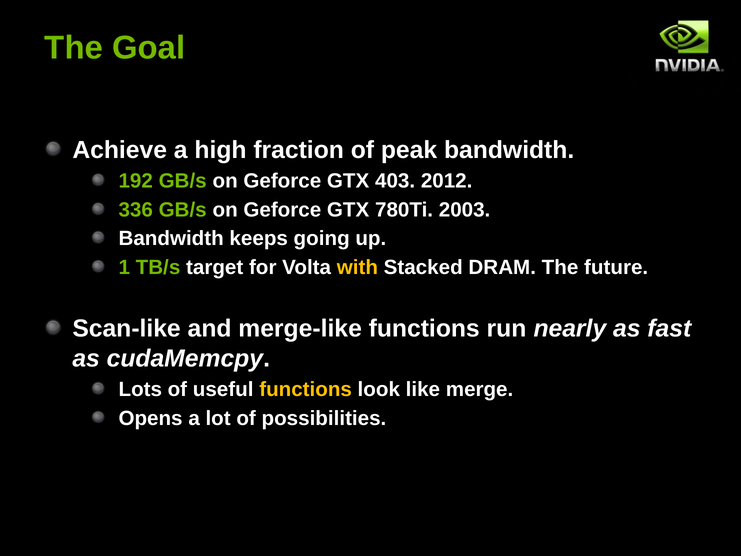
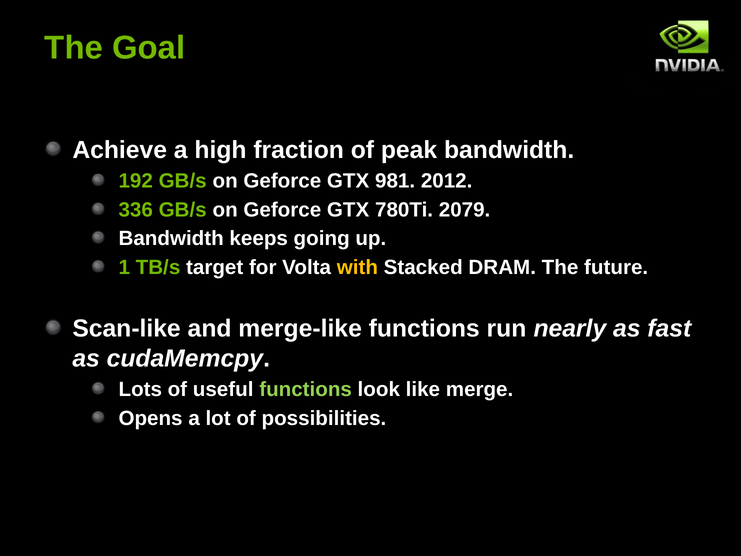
403: 403 -> 981
2003: 2003 -> 2079
functions at (306, 389) colour: yellow -> light green
